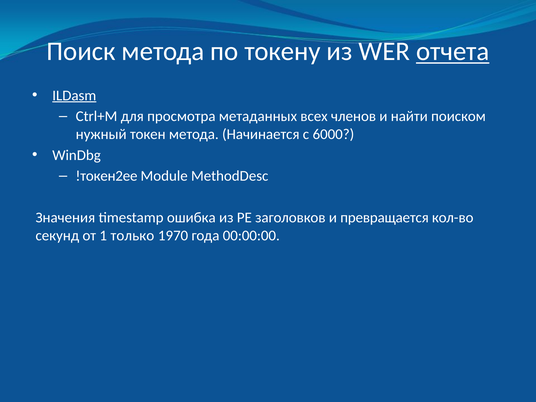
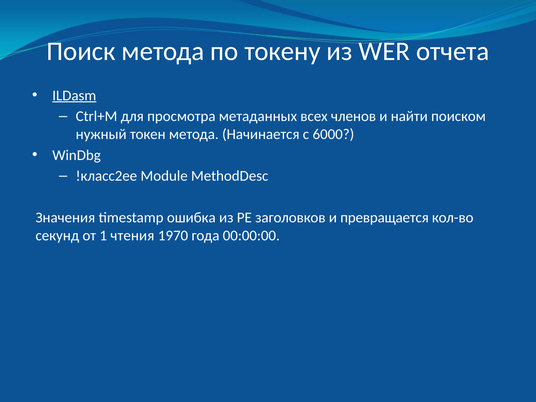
отчета underline: present -> none
!токен2ee: !токен2ee -> !класс2ee
только: только -> чтения
